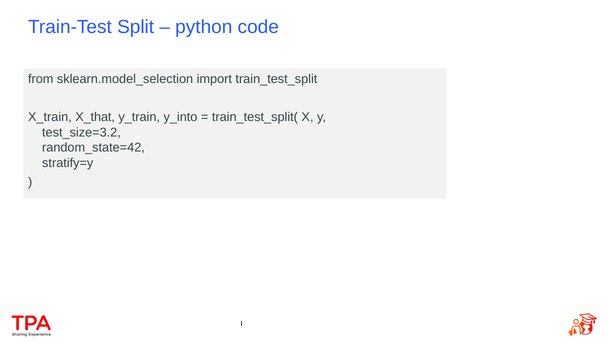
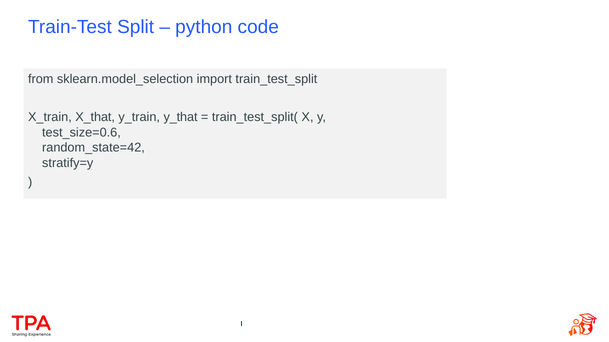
y_into: y_into -> y_that
test_size=3.2: test_size=3.2 -> test_size=0.6
